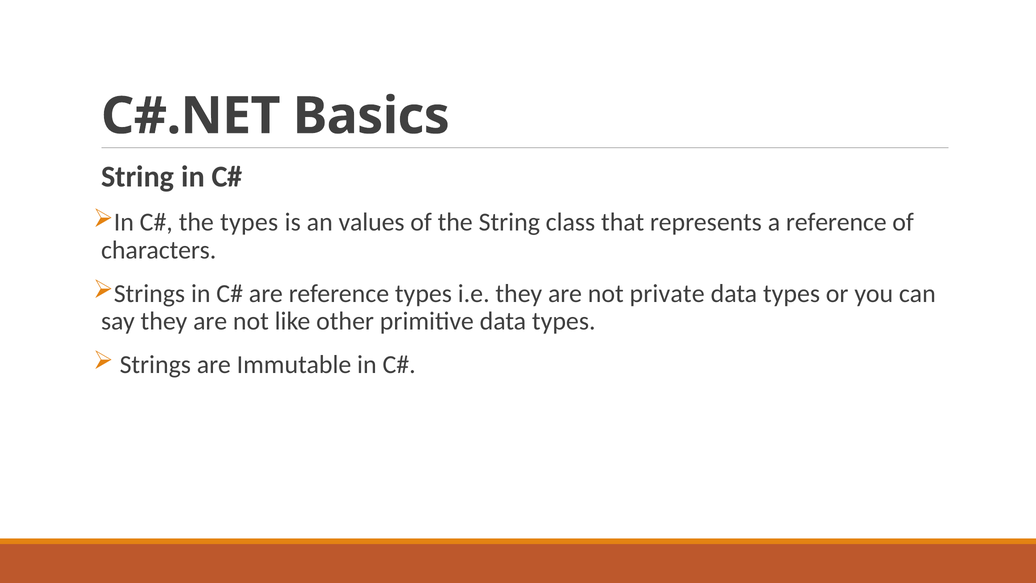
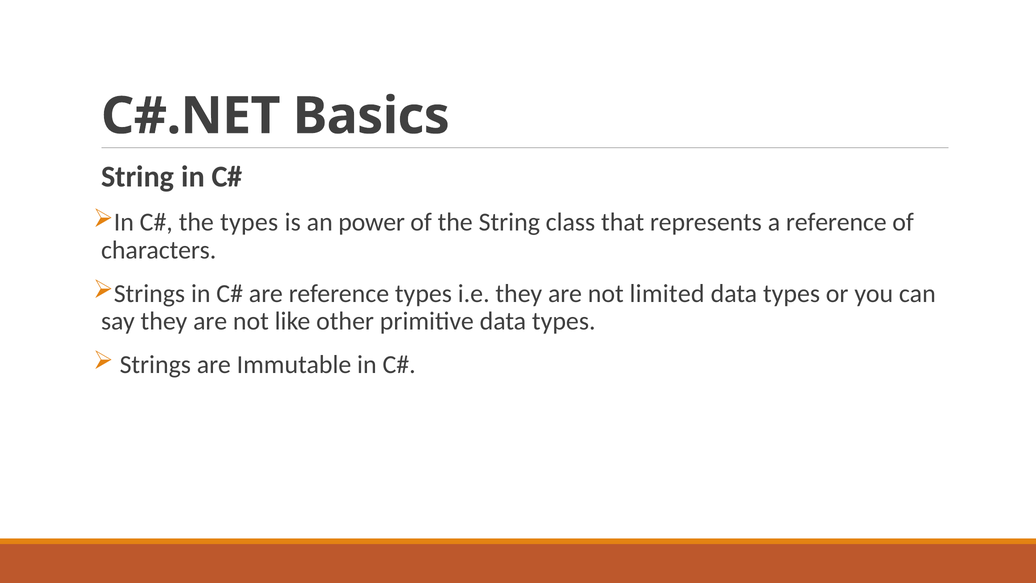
values: values -> power
private: private -> limited
